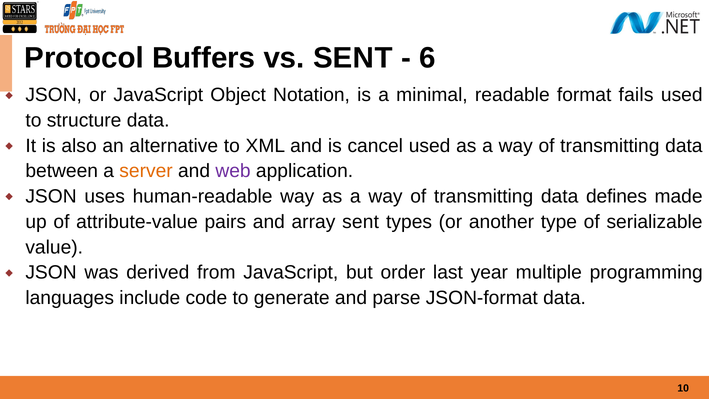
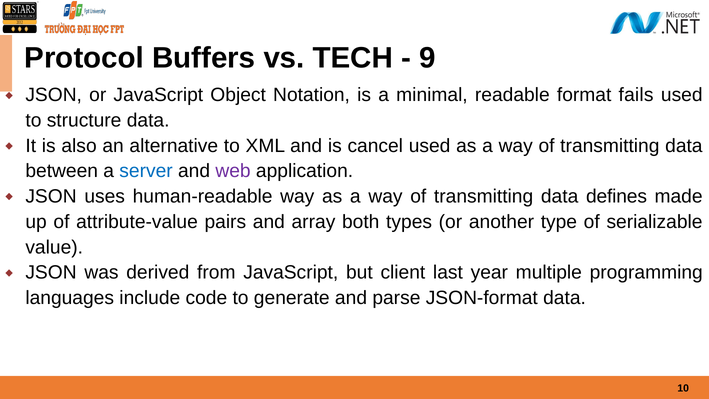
vs SENT: SENT -> TECH
6: 6 -> 9
server colour: orange -> blue
array sent: sent -> both
order: order -> client
